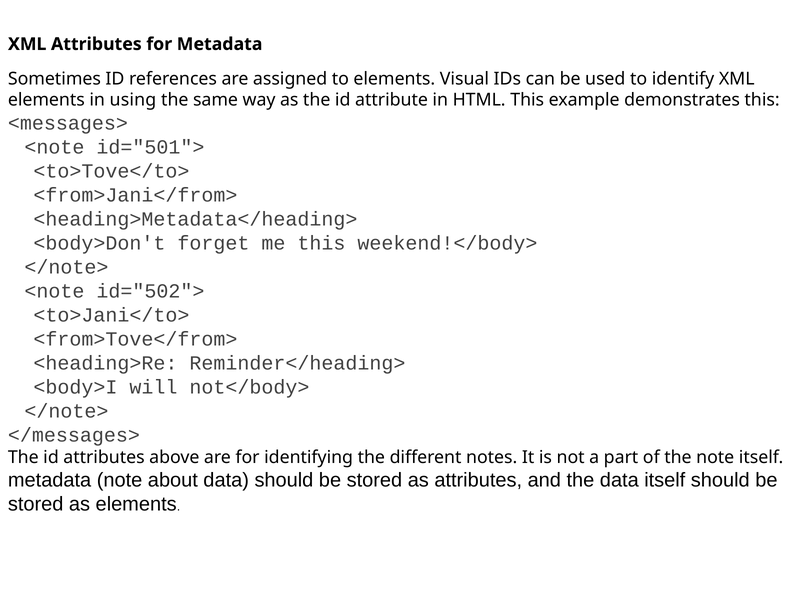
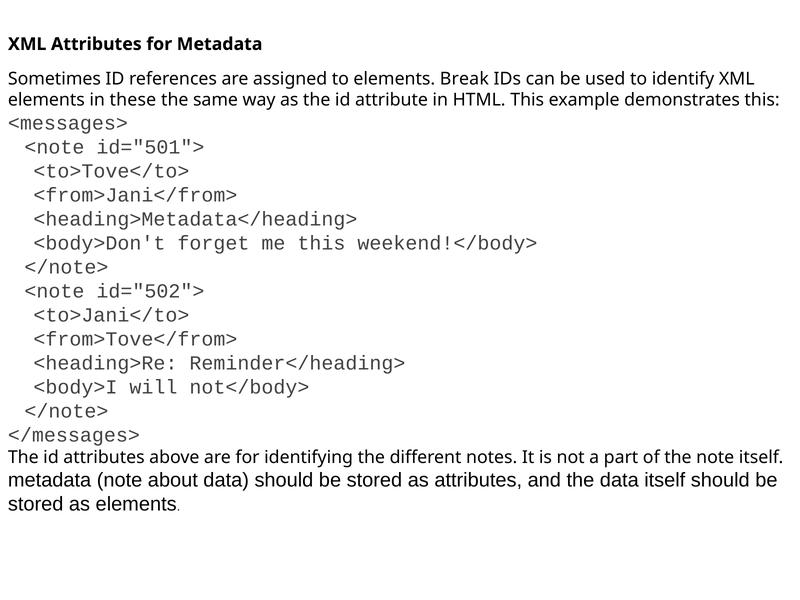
Visual: Visual -> Break
using: using -> these
